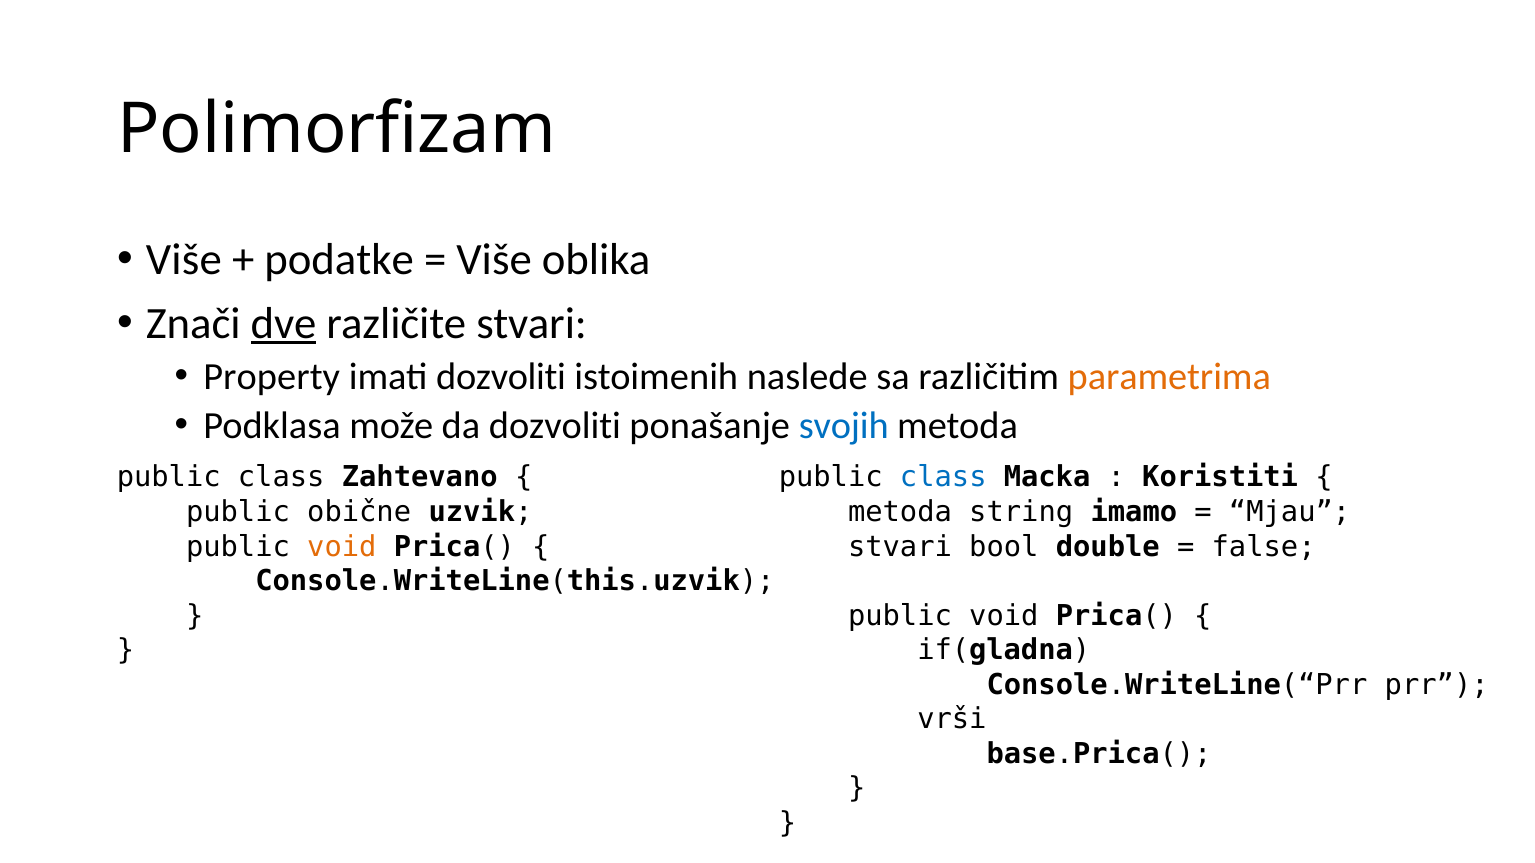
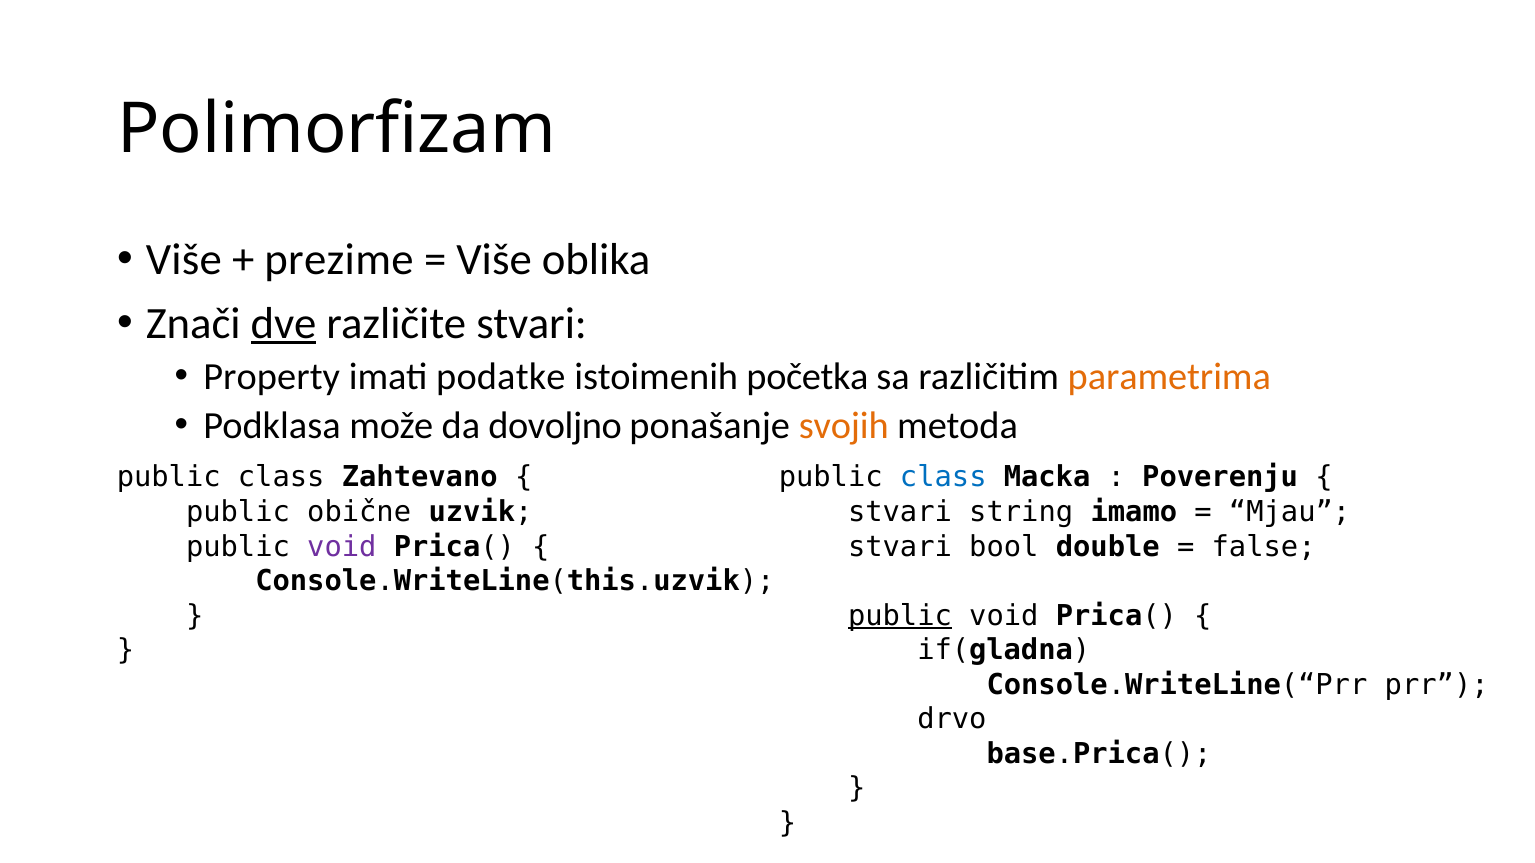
podatke: podatke -> prezime
imati dozvoliti: dozvoliti -> podatke
naslede: naslede -> početka
da dozvoliti: dozvoliti -> dovoljno
svojih colour: blue -> orange
Koristiti: Koristiti -> Poverenju
metoda at (900, 512): metoda -> stvari
void at (342, 547) colour: orange -> purple
public at (900, 616) underline: none -> present
vrši: vrši -> drvo
